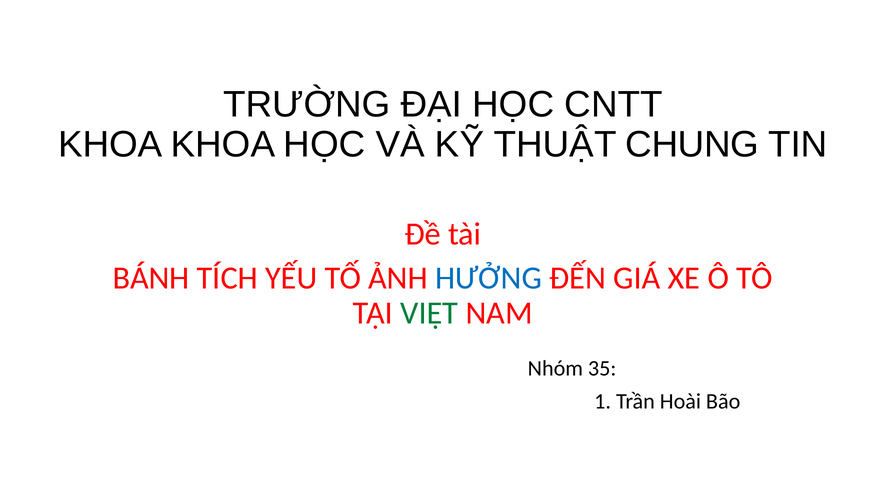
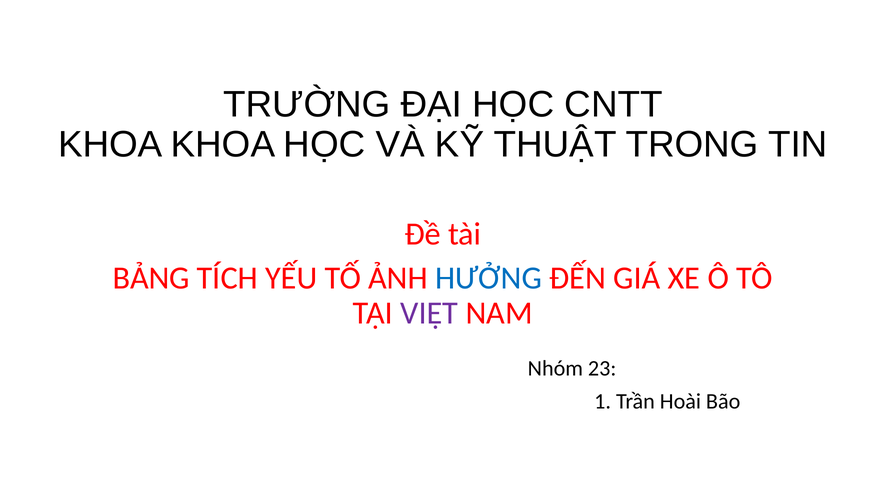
CHUNG: CHUNG -> TRONG
BÁNH: BÁNH -> BẢNG
VIỆT colour: green -> purple
35: 35 -> 23
